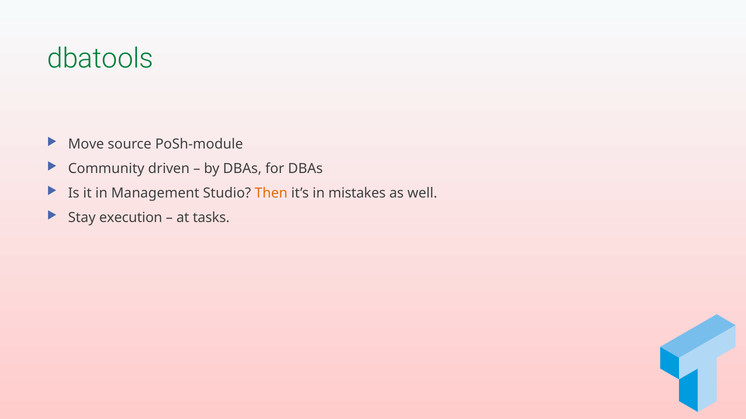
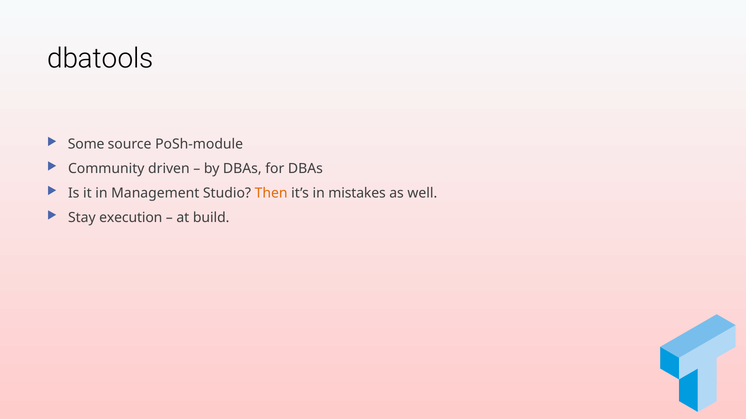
dbatools colour: green -> black
Move: Move -> Some
tasks: tasks -> build
